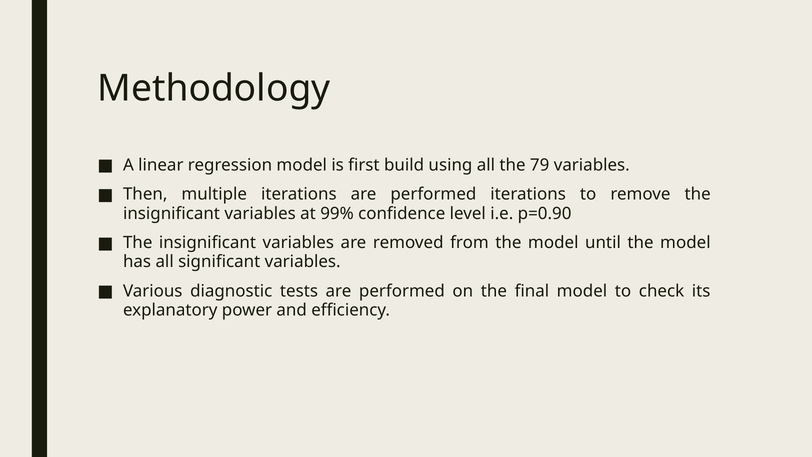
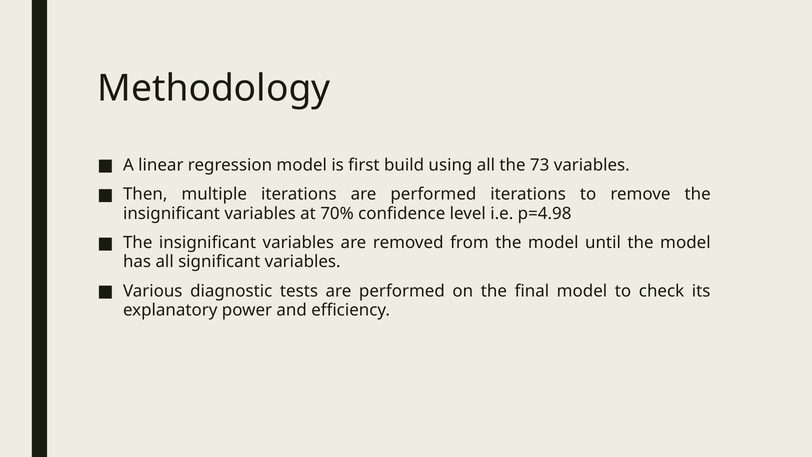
79: 79 -> 73
99%: 99% -> 70%
p=0.90: p=0.90 -> p=4.98
